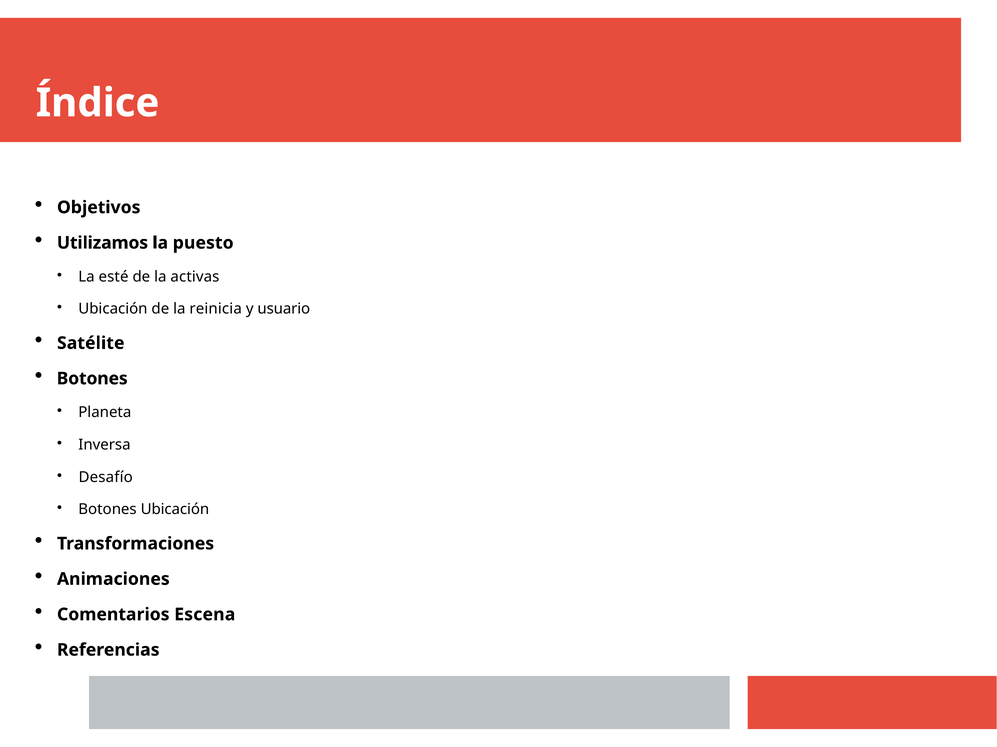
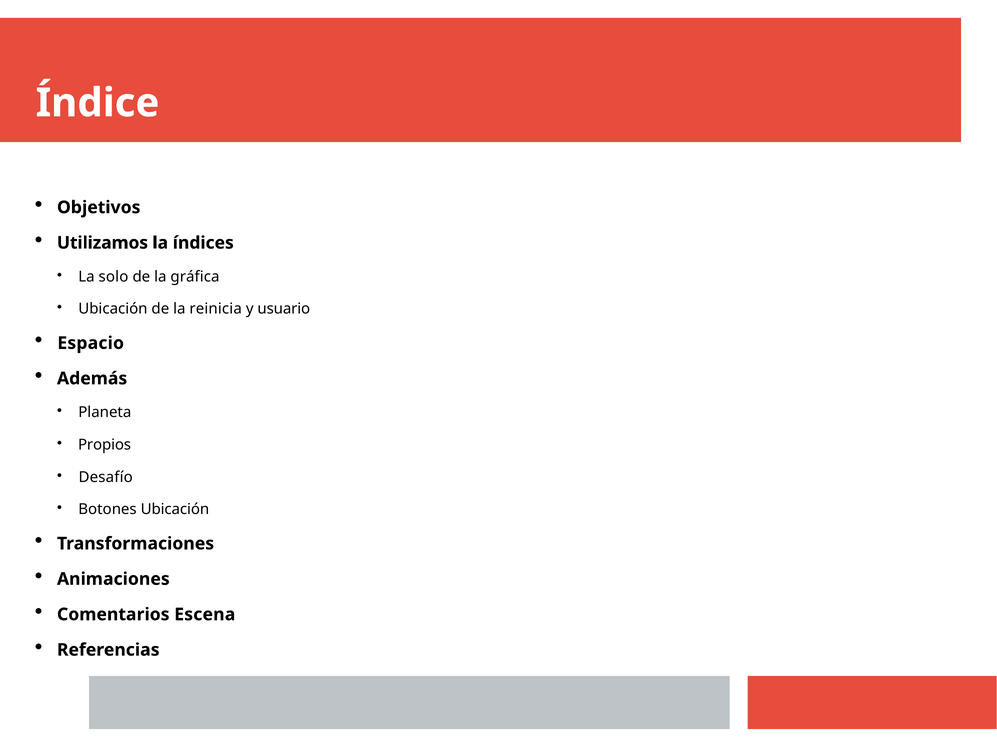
puesto: puesto -> índices
esté: esté -> solo
activas: activas -> gráfica
Satélite: Satélite -> Espacio
Botones at (92, 379): Botones -> Además
Inversa: Inversa -> Propios
